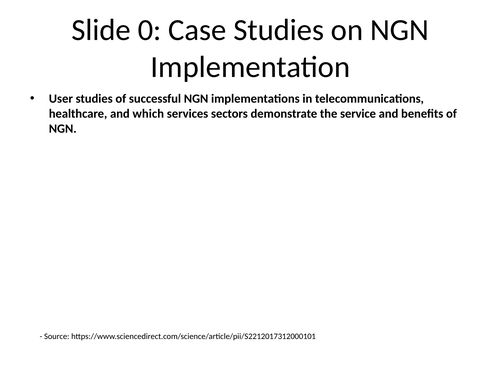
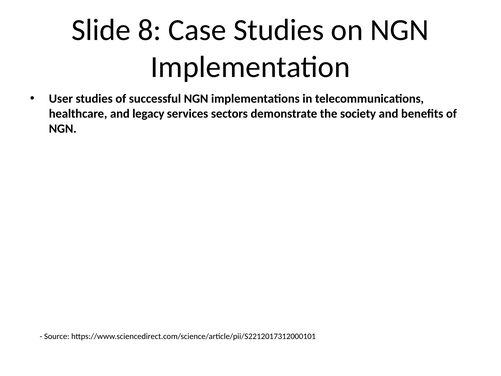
0: 0 -> 8
which: which -> legacy
service: service -> society
